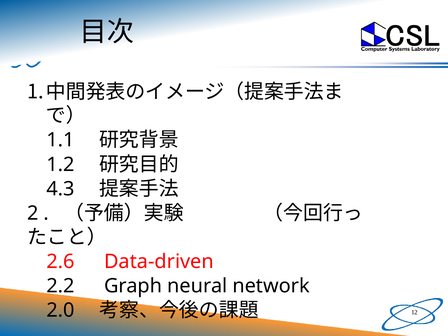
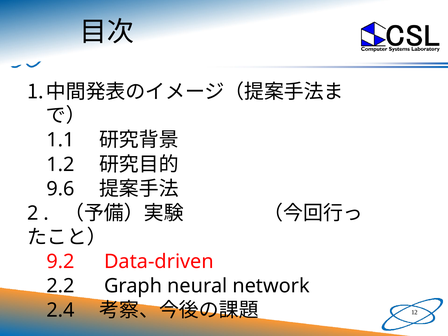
4.3: 4.3 -> 9.6
2.6: 2.6 -> 9.2
2.0: 2.0 -> 2.4
